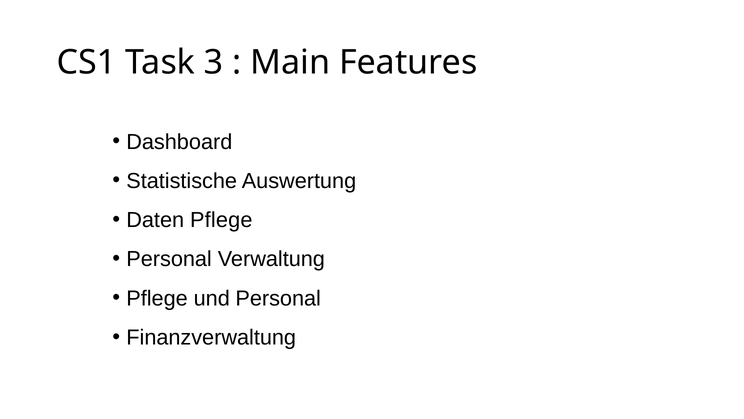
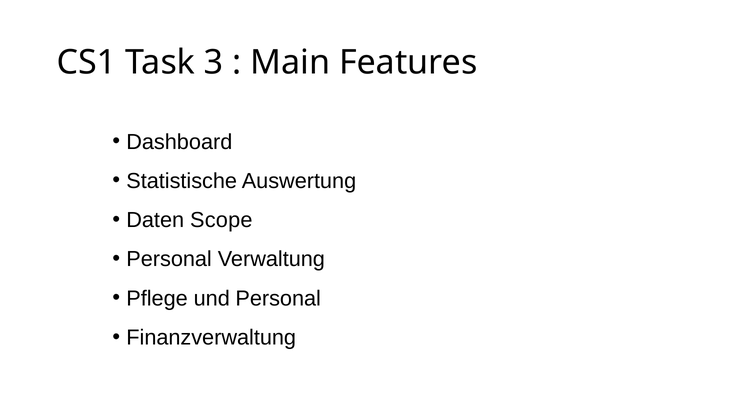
Daten Pflege: Pflege -> Scope
